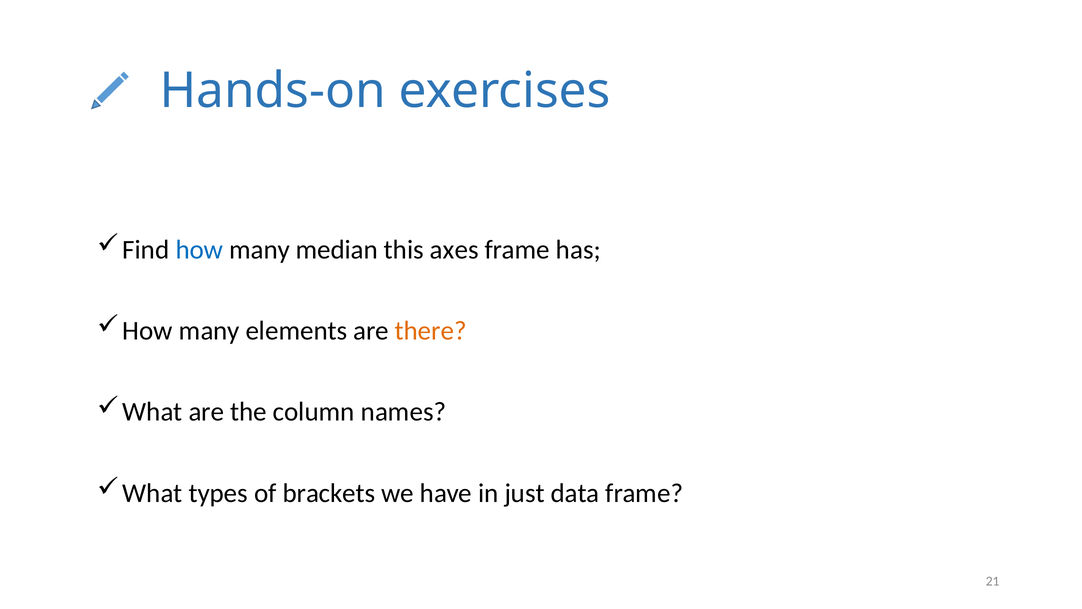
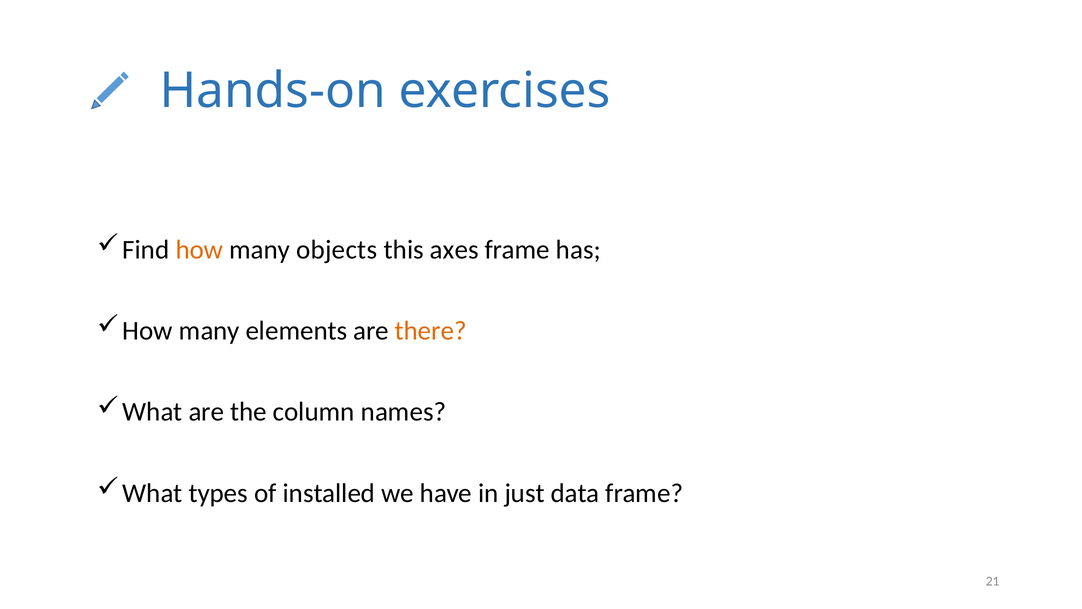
how at (199, 250) colour: blue -> orange
median: median -> objects
brackets: brackets -> installed
